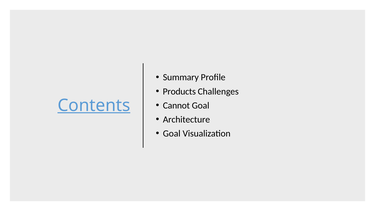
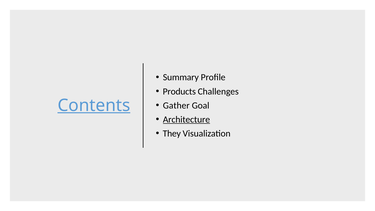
Cannot: Cannot -> Gather
Architecture underline: none -> present
Goal at (172, 133): Goal -> They
